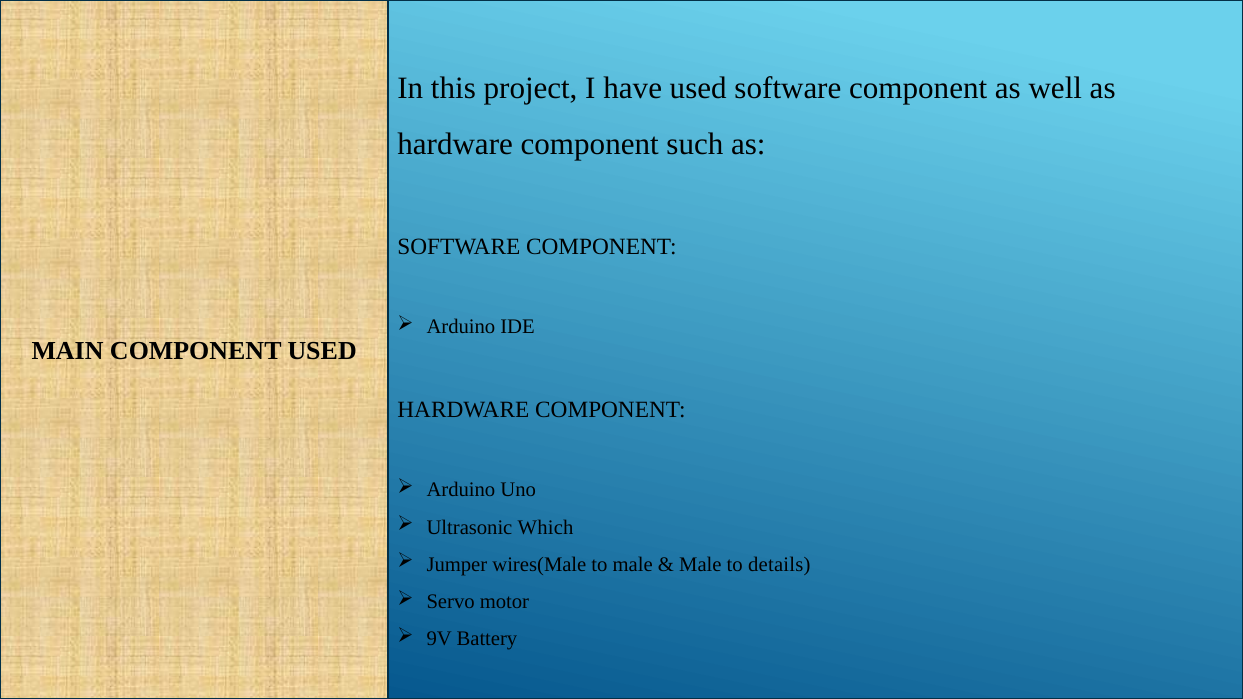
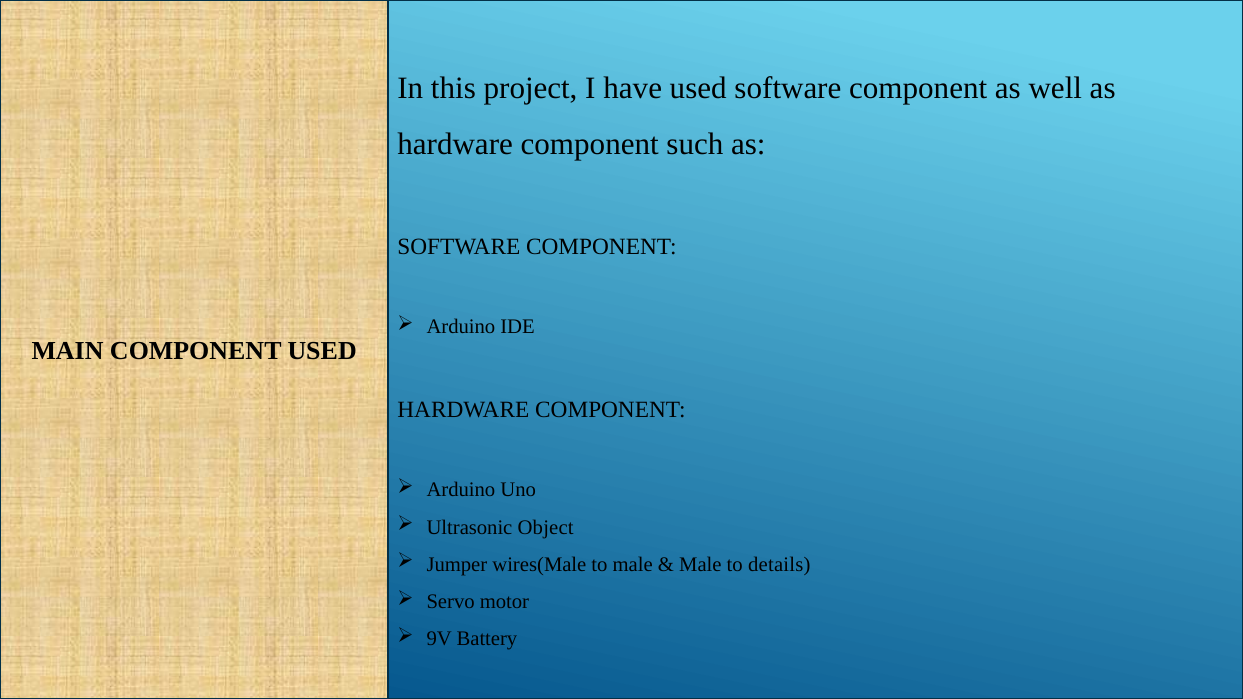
Which: Which -> Object
